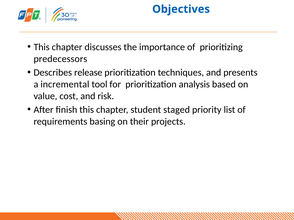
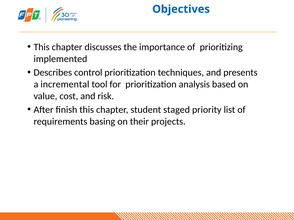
predecessors: predecessors -> implemented
release: release -> control
